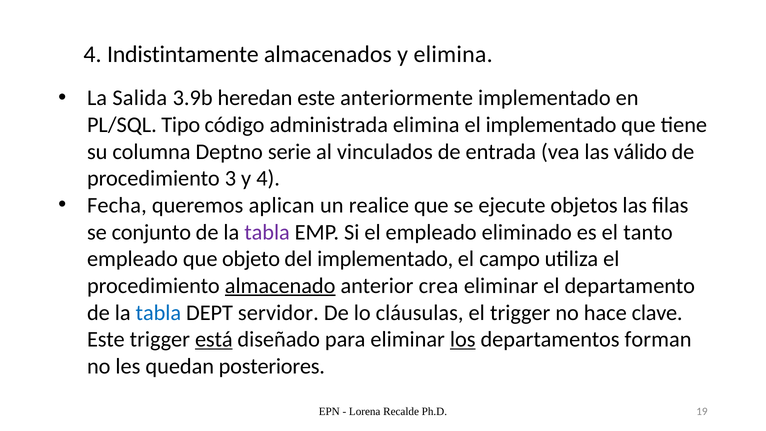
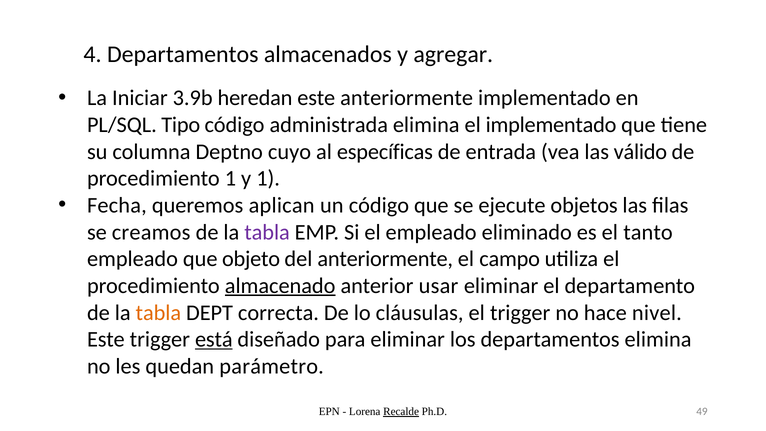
4 Indistintamente: Indistintamente -> Departamentos
y elimina: elimina -> agregar
Salida: Salida -> Iniciar
serie: serie -> cuyo
vinculados: vinculados -> específicas
procedimiento 3: 3 -> 1
y 4: 4 -> 1
un realice: realice -> código
conjunto: conjunto -> creamos
del implementado: implementado -> anteriormente
crea: crea -> usar
tabla at (158, 313) colour: blue -> orange
servidor: servidor -> correcta
clave: clave -> nivel
los underline: present -> none
departamentos forman: forman -> elimina
posteriores: posteriores -> parámetro
Recalde underline: none -> present
19: 19 -> 49
